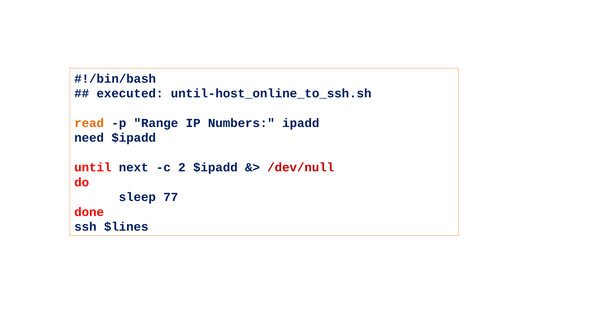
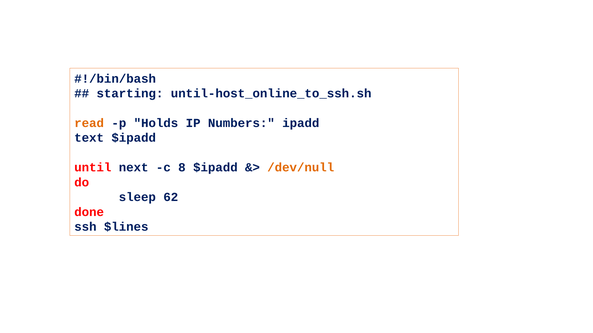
executed: executed -> starting
Range: Range -> Holds
need: need -> text
2: 2 -> 8
/dev/null colour: red -> orange
77: 77 -> 62
